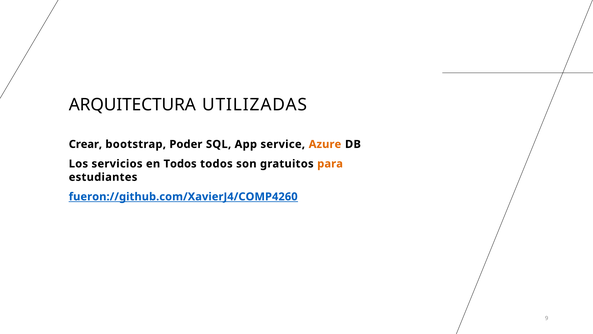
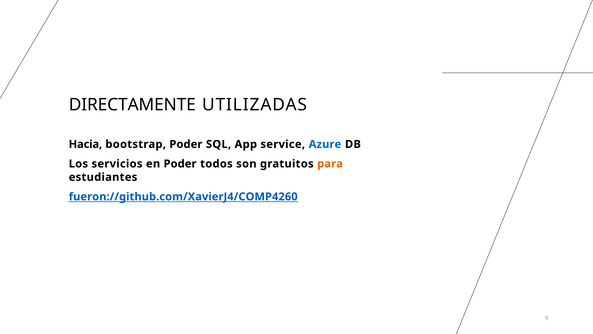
ARQUITECTURA: ARQUITECTURA -> DIRECTAMENTE
Crear: Crear -> Hacia
Azure colour: orange -> blue
en Todos: Todos -> Poder
